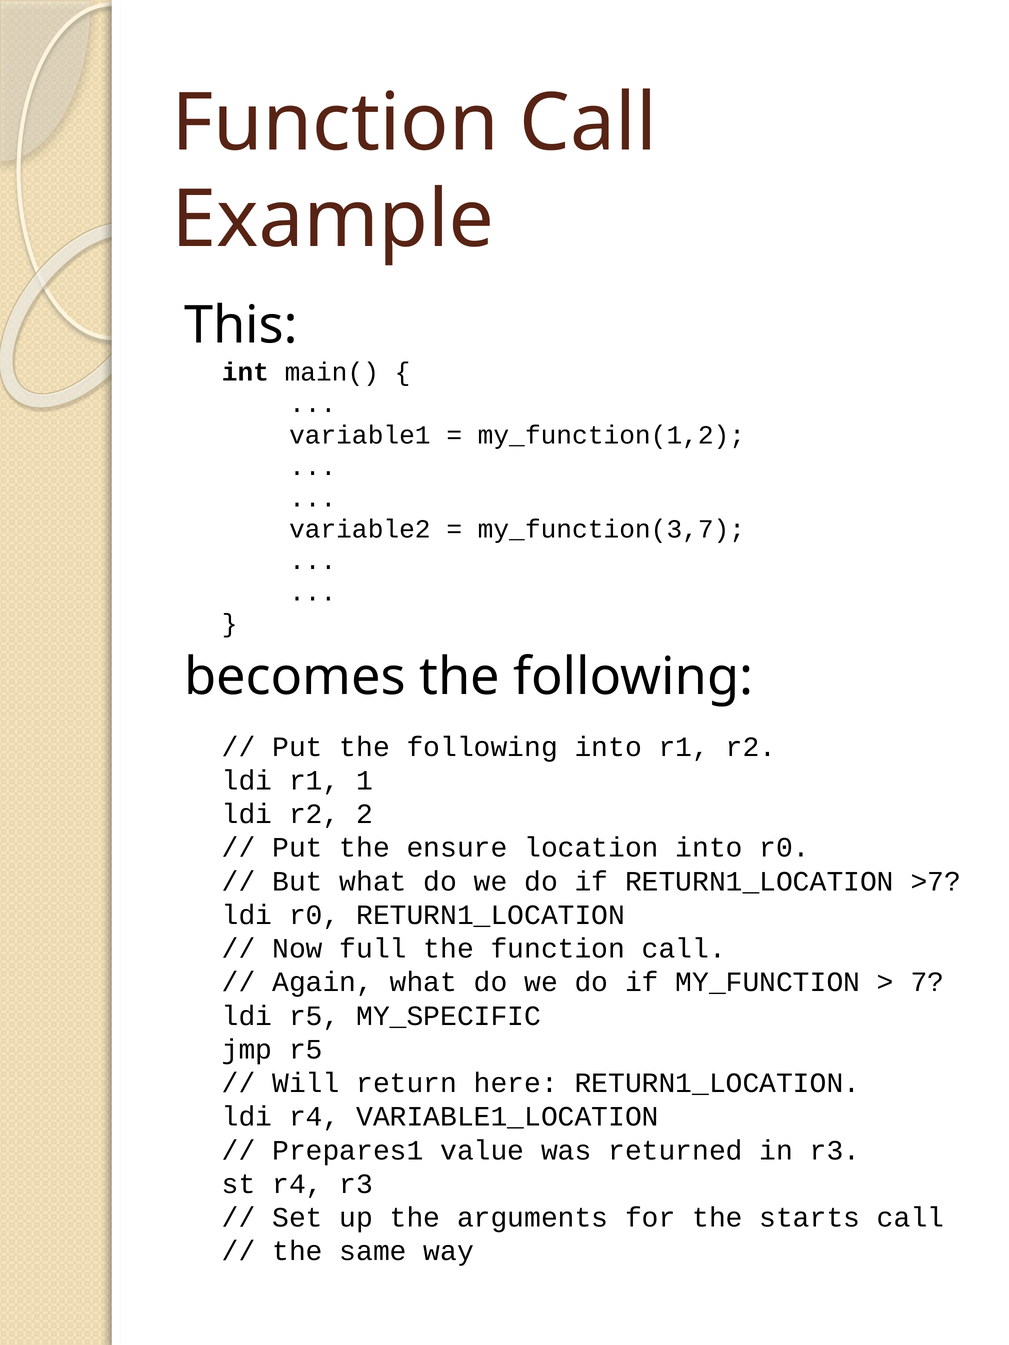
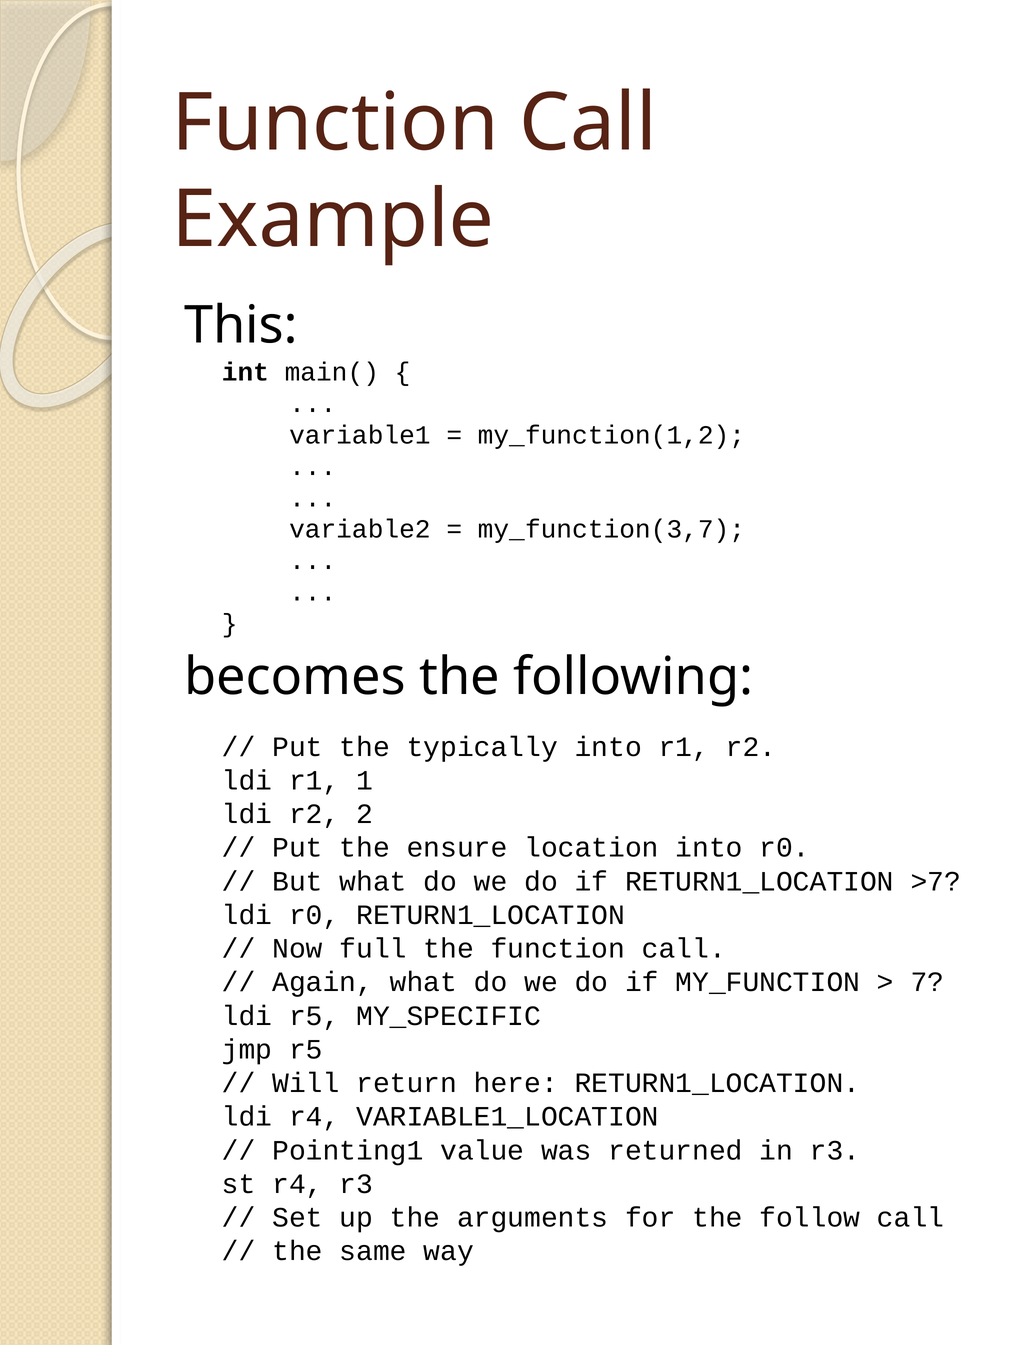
Put the following: following -> typically
Prepares1: Prepares1 -> Pointing1
starts: starts -> follow
